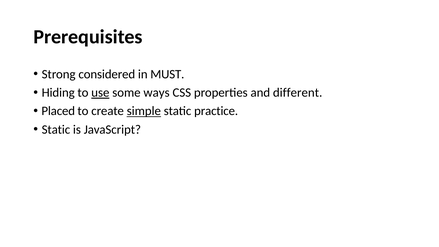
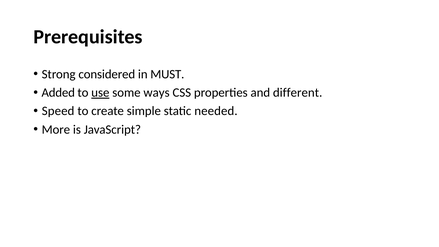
Hiding: Hiding -> Added
Placed: Placed -> Speed
simple underline: present -> none
practice: practice -> needed
Static at (56, 129): Static -> More
